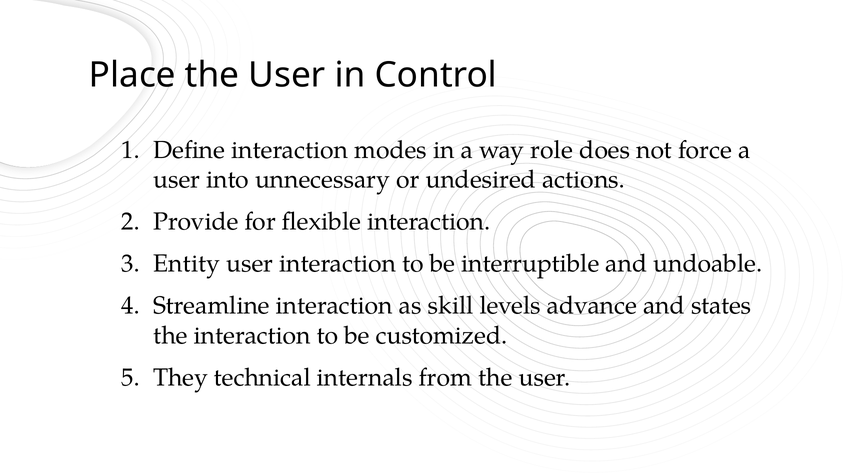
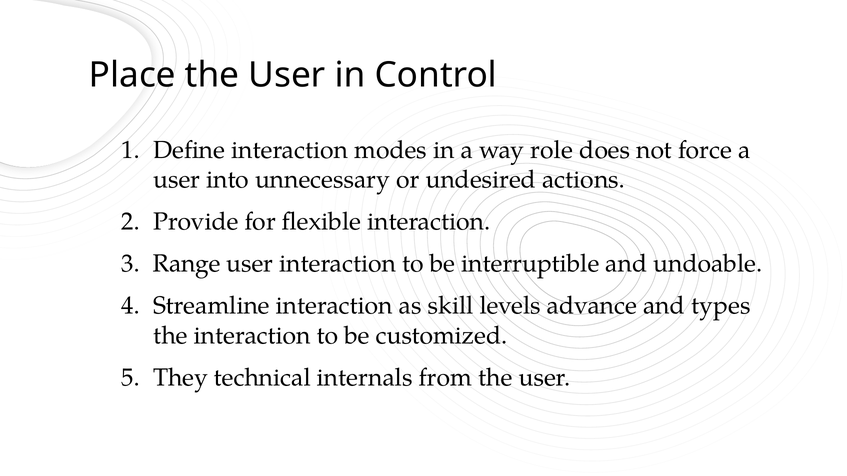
Entity: Entity -> Range
states: states -> types
